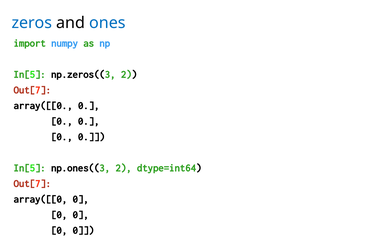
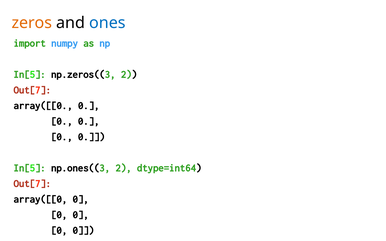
zeros colour: blue -> orange
